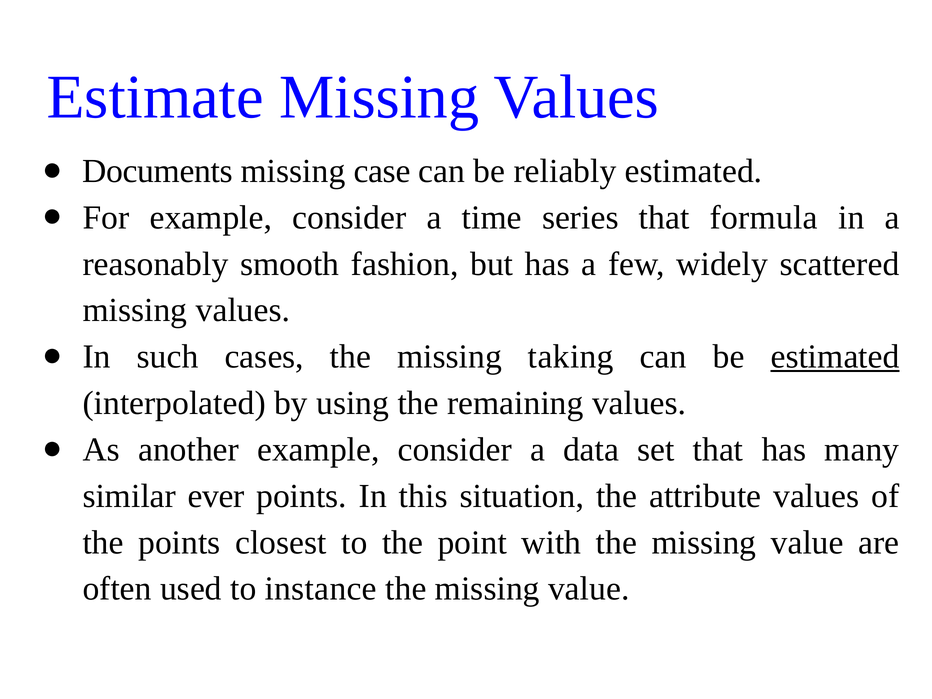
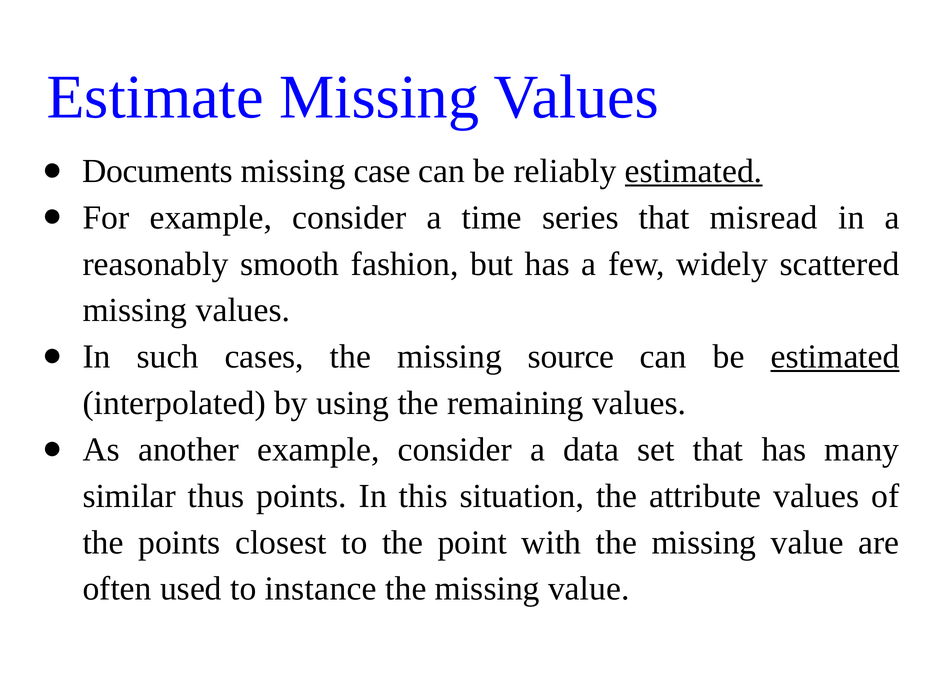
estimated at (694, 171) underline: none -> present
formula: formula -> misread
taking: taking -> source
ever: ever -> thus
